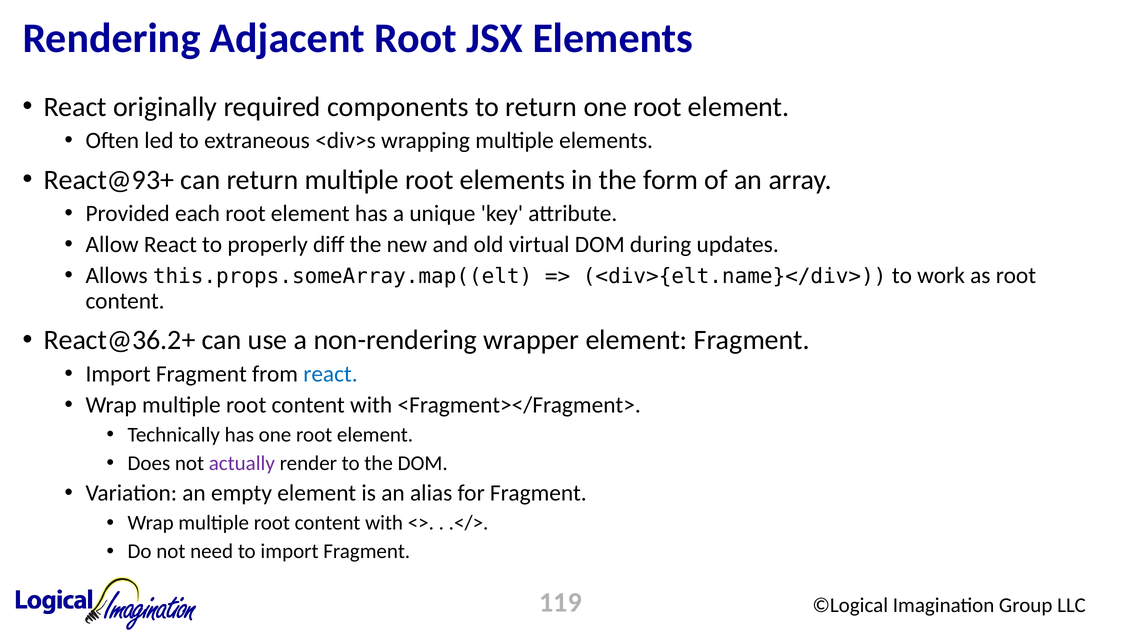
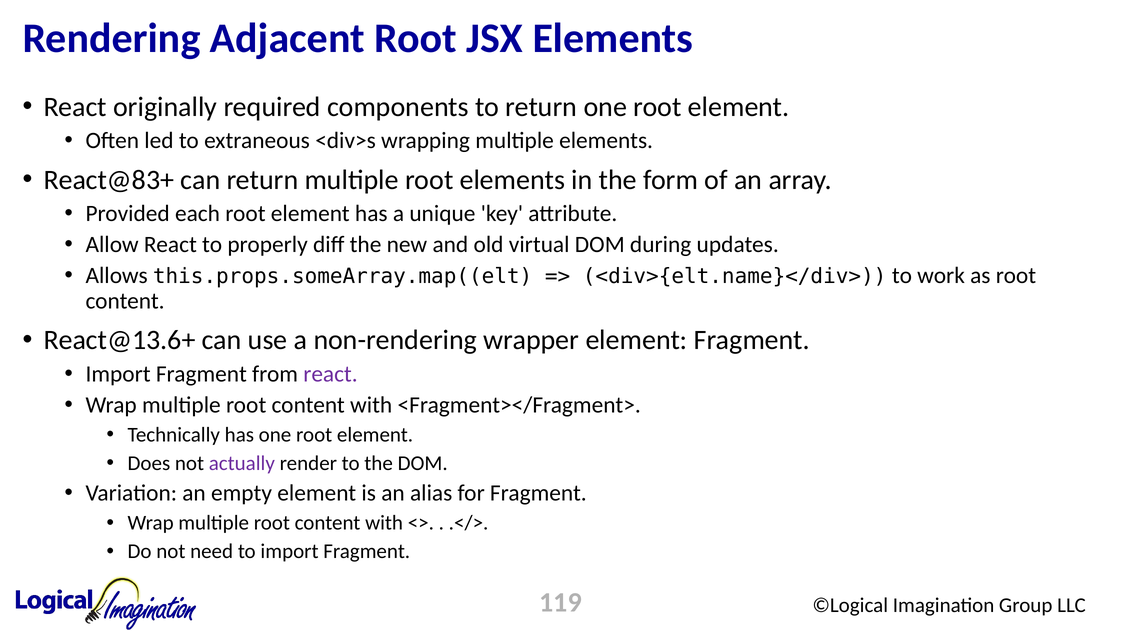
React@93+: React@93+ -> React@83+
React@36.2+: React@36.2+ -> React@13.6+
react at (330, 374) colour: blue -> purple
